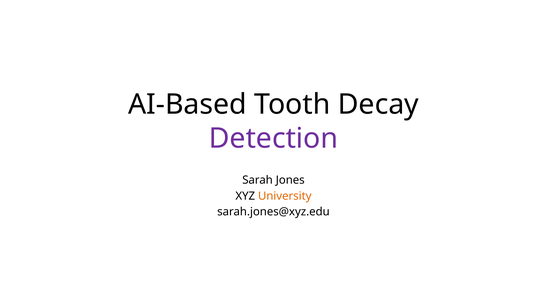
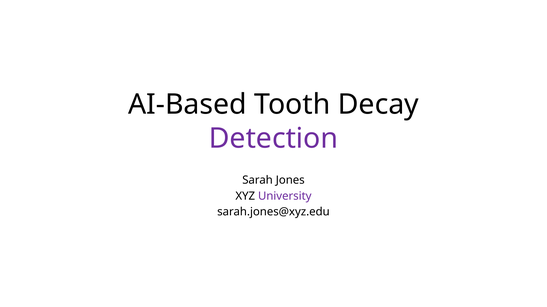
University colour: orange -> purple
